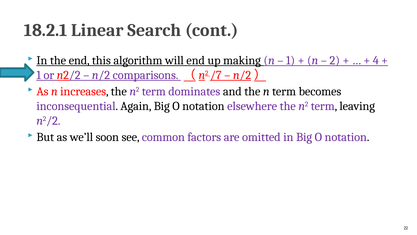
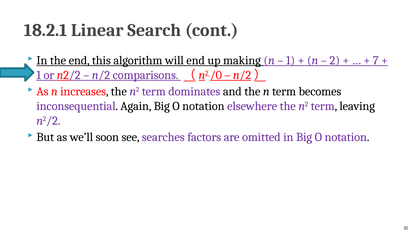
4: 4 -> 7
/7: /7 -> /0
common: common -> searches
